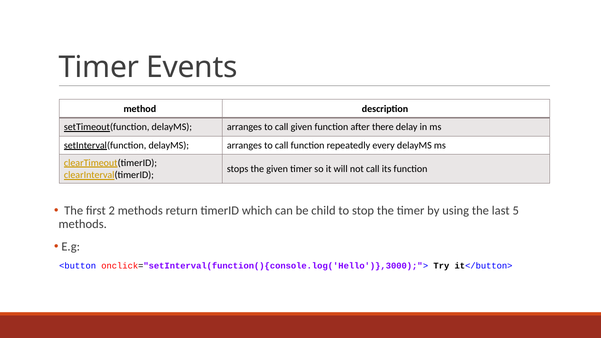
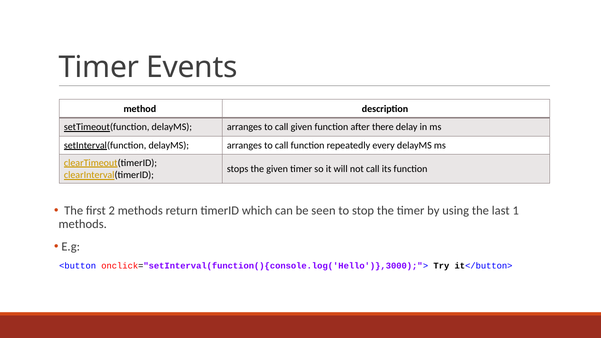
child: child -> seen
5: 5 -> 1
